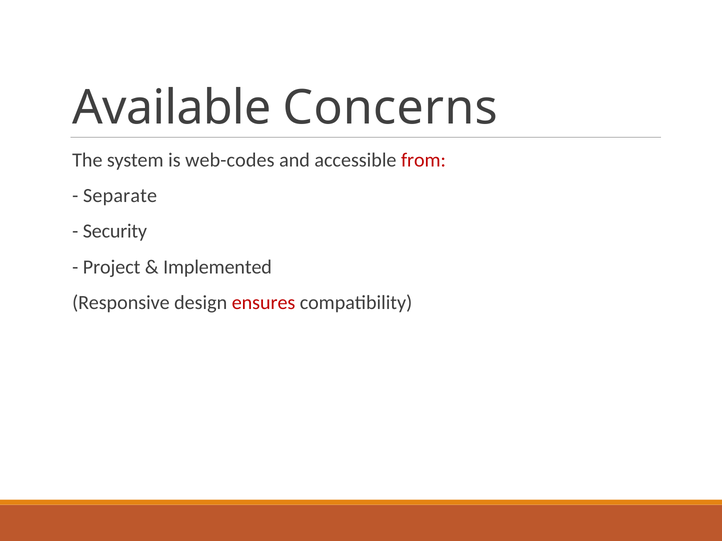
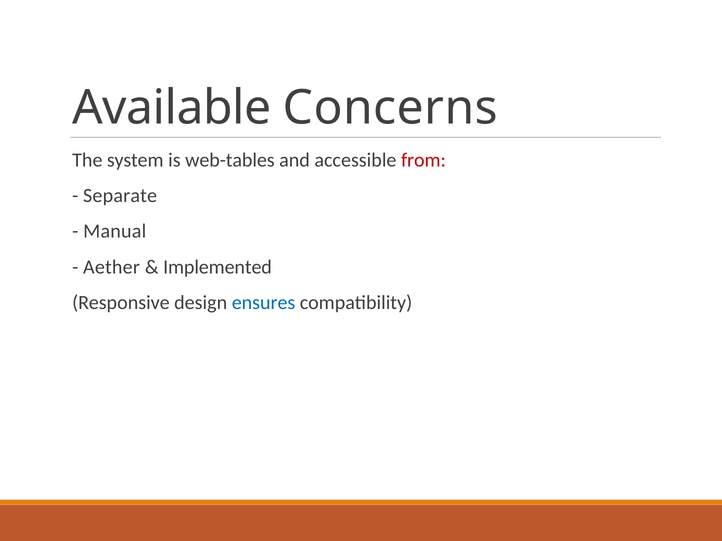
web-codes: web-codes -> web-tables
Security: Security -> Manual
Project: Project -> Aether
ensures colour: red -> blue
